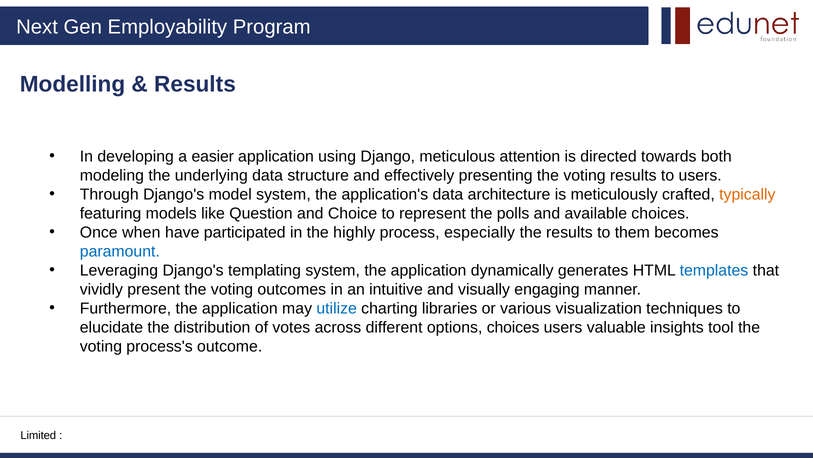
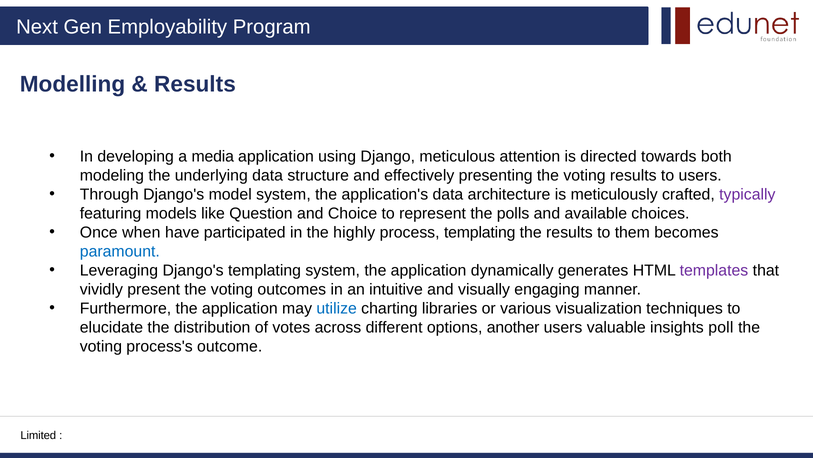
easier: easier -> media
typically colour: orange -> purple
process especially: especially -> templating
templates colour: blue -> purple
options choices: choices -> another
tool: tool -> poll
